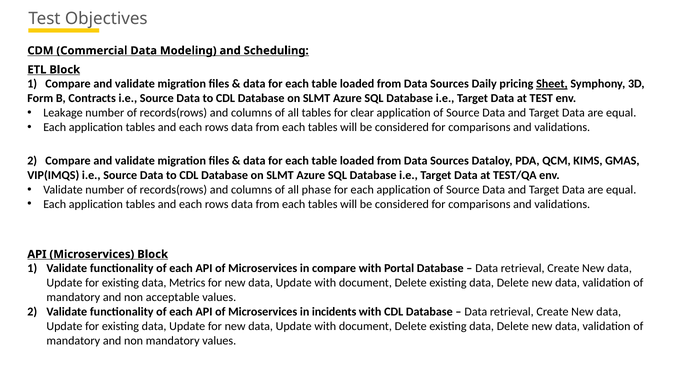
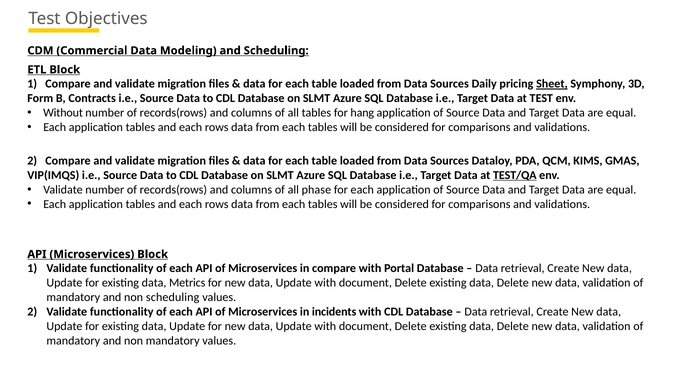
Leakage: Leakage -> Without
clear: clear -> hang
TEST/QA underline: none -> present
non acceptable: acceptable -> scheduling
